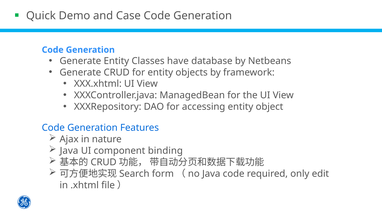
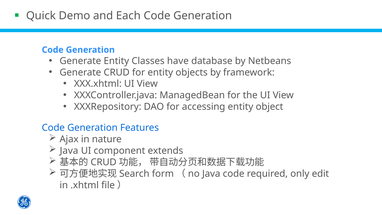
Case: Case -> Each
binding: binding -> extends
